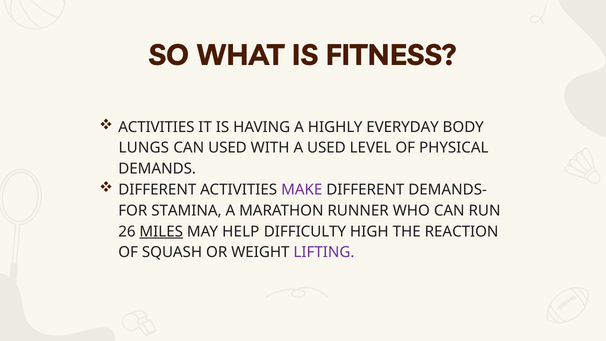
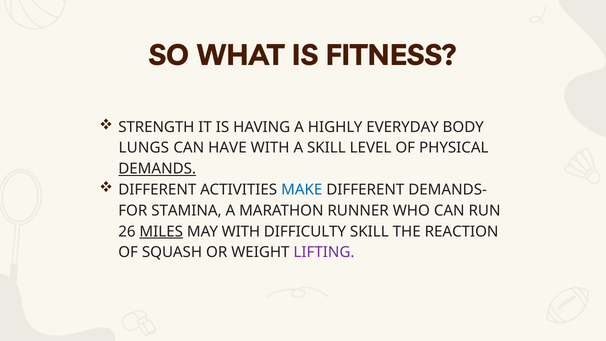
ACTIVITIES at (156, 127): ACTIVITIES -> STRENGTH
CAN USED: USED -> HAVE
A USED: USED -> SKILL
DEMANDS underline: none -> present
MAKE colour: purple -> blue
MAY HELP: HELP -> WITH
DIFFICULTY HIGH: HIGH -> SKILL
